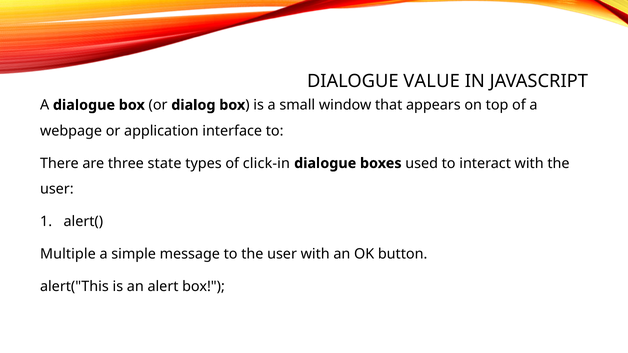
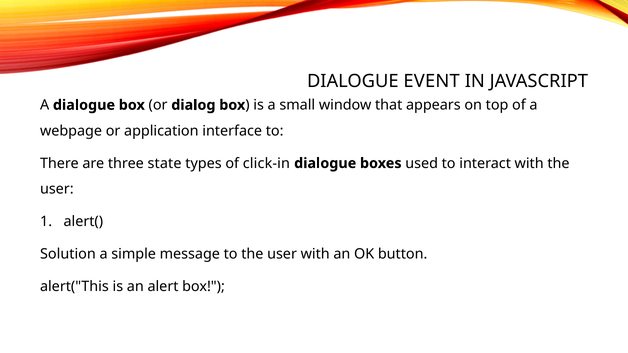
VALUE: VALUE -> EVENT
Multiple: Multiple -> Solution
